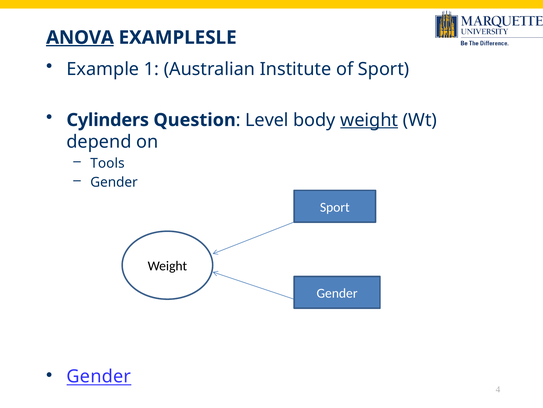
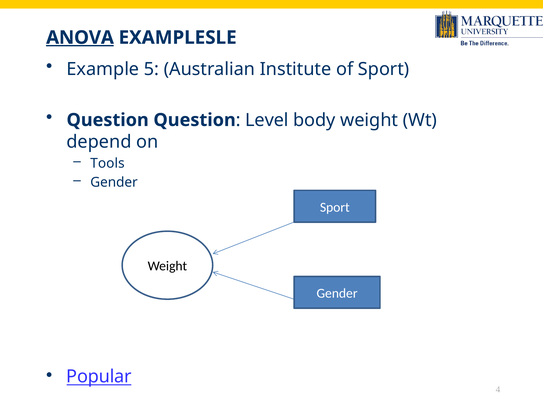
1: 1 -> 5
Cylinders at (108, 120): Cylinders -> Question
weight at (369, 120) underline: present -> none
Gender at (99, 376): Gender -> Popular
